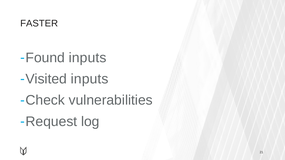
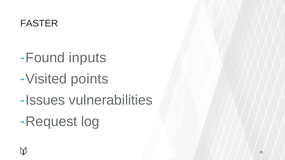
Visited inputs: inputs -> points
Check: Check -> Issues
